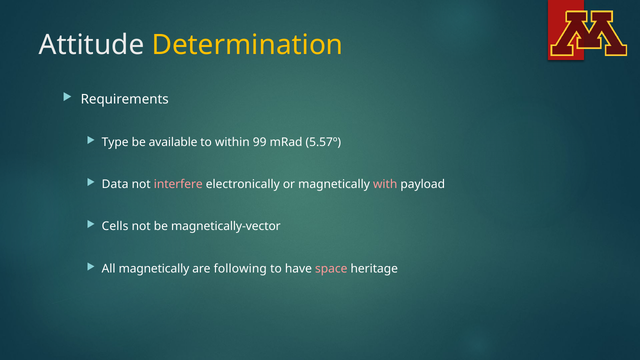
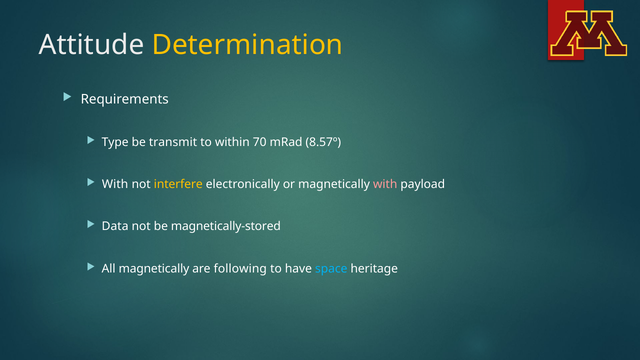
available: available -> transmit
99: 99 -> 70
5.57º: 5.57º -> 8.57º
Data at (115, 184): Data -> With
interfere colour: pink -> yellow
Cells: Cells -> Data
magnetically-vector: magnetically-vector -> magnetically-stored
space colour: pink -> light blue
